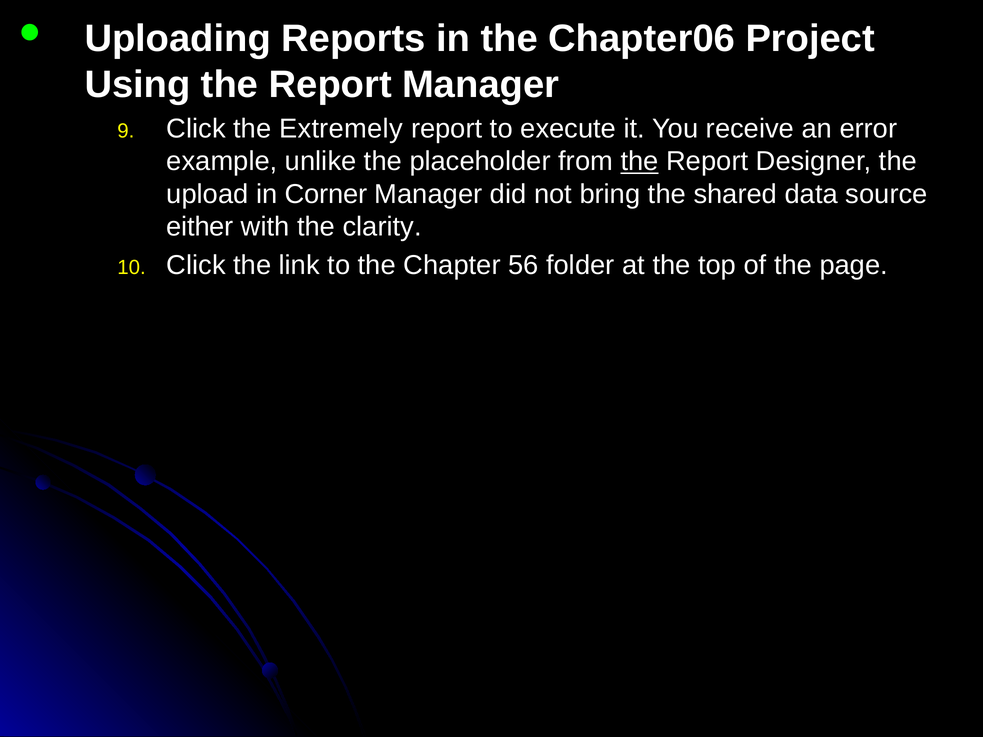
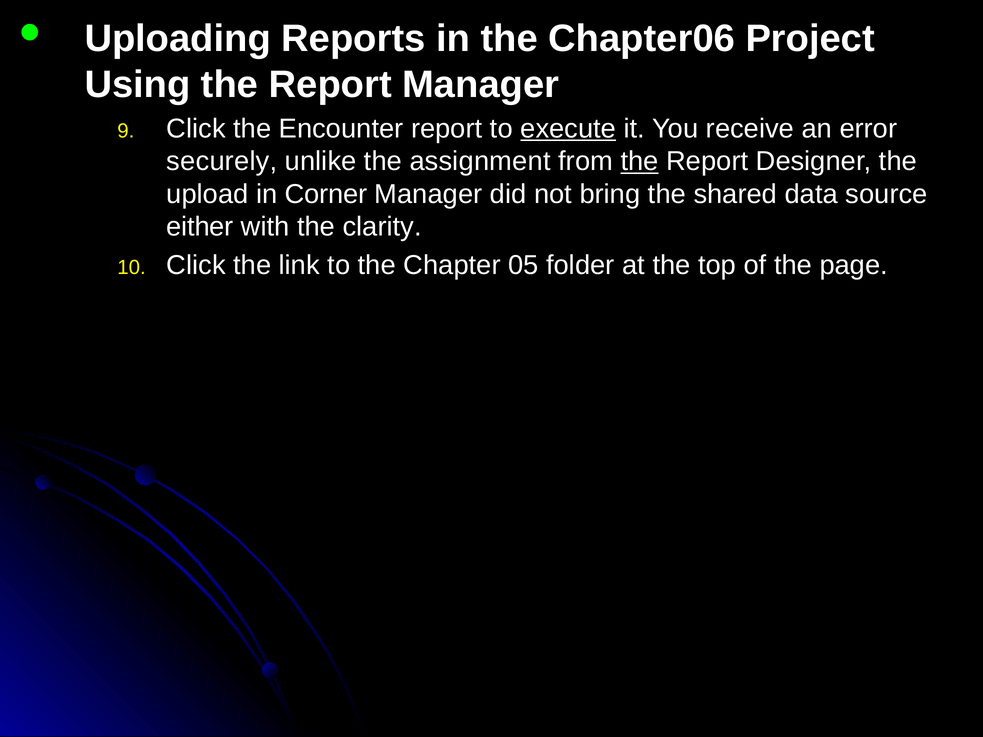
Extremely: Extremely -> Encounter
execute underline: none -> present
example: example -> securely
placeholder: placeholder -> assignment
56: 56 -> 05
